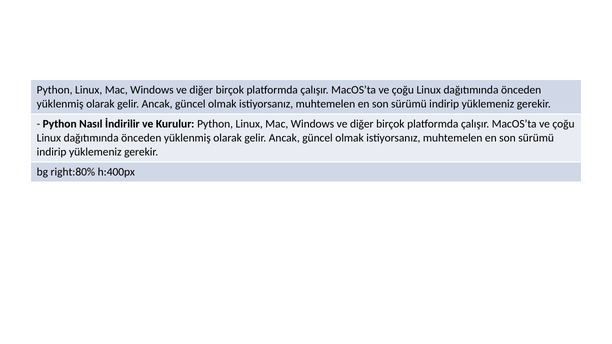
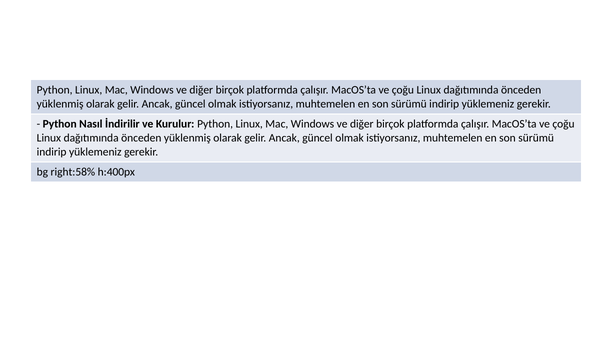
right:80%: right:80% -> right:58%
